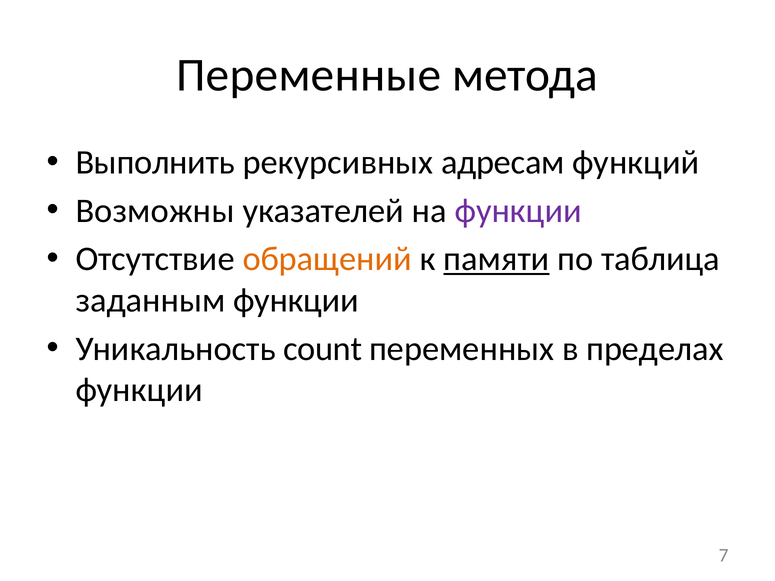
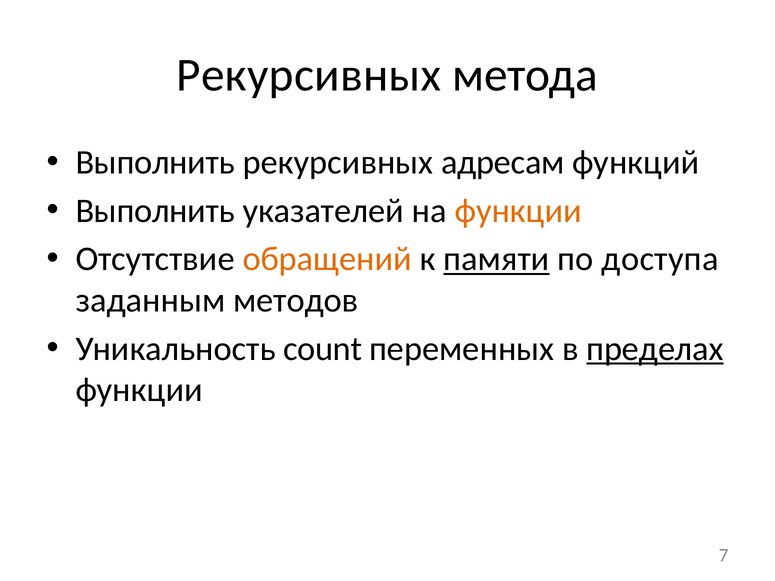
Переменные at (309, 75): Переменные -> Рекурсивных
Возможны at (155, 211): Возможны -> Выполнить
функции at (518, 211) colour: purple -> orange
таблица: таблица -> доступа
заданным функции: функции -> методов
пределах underline: none -> present
